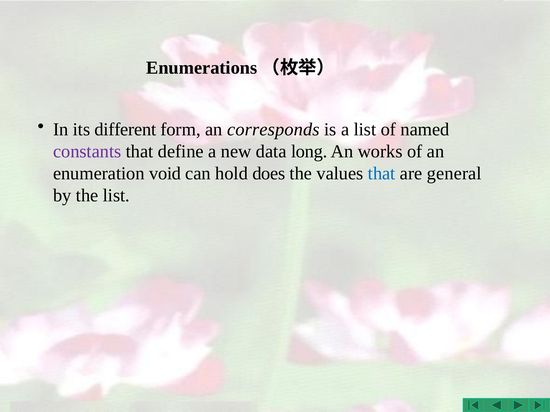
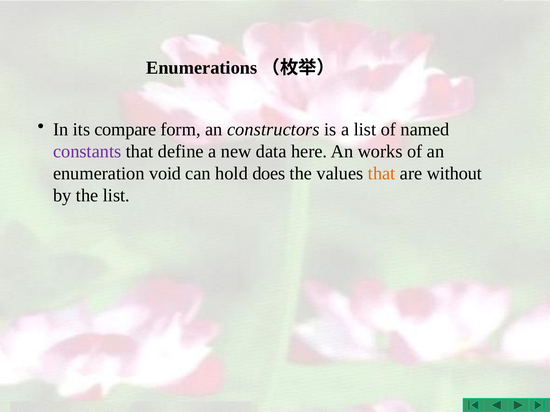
different: different -> compare
corresponds: corresponds -> constructors
long: long -> here
that at (382, 174) colour: blue -> orange
general: general -> without
